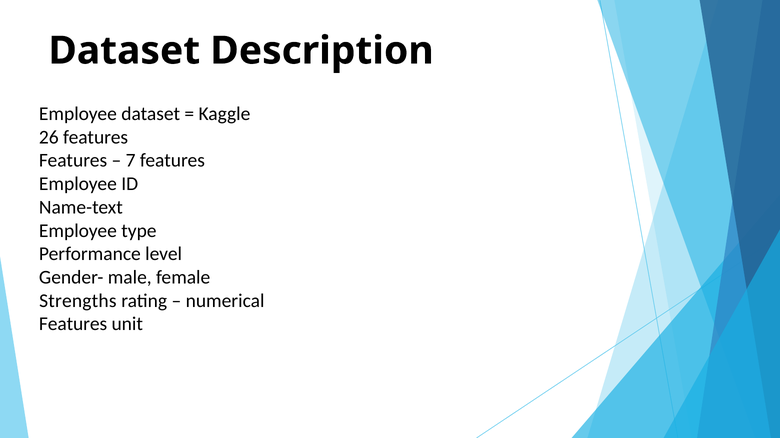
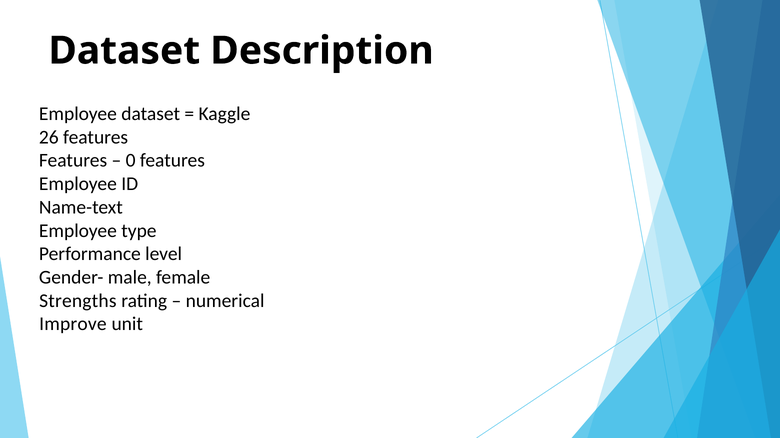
7: 7 -> 0
Features at (73, 325): Features -> Improve
